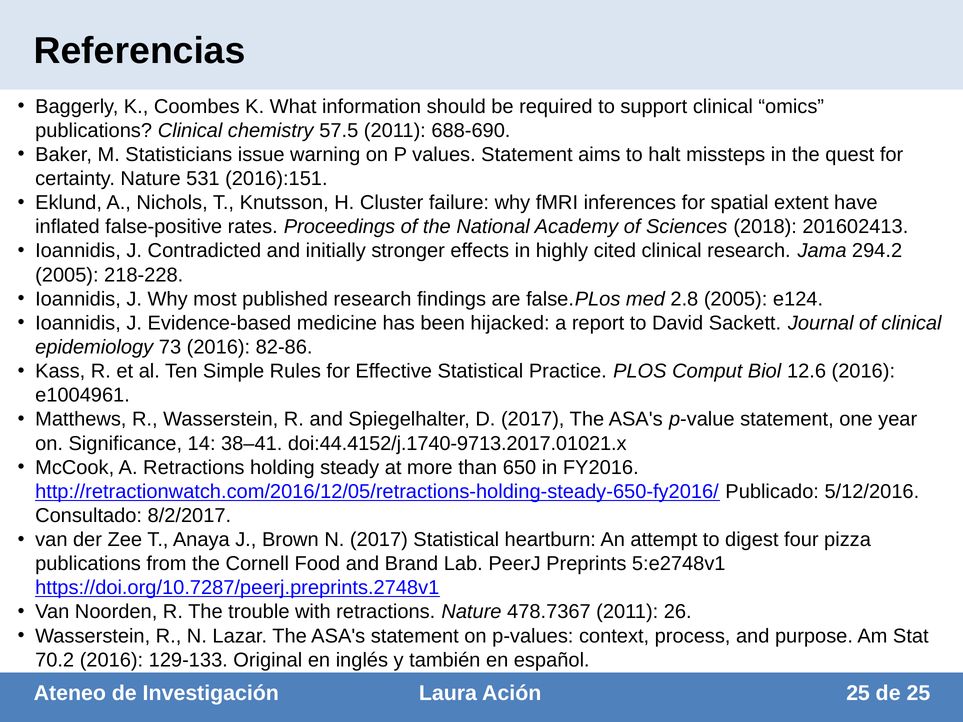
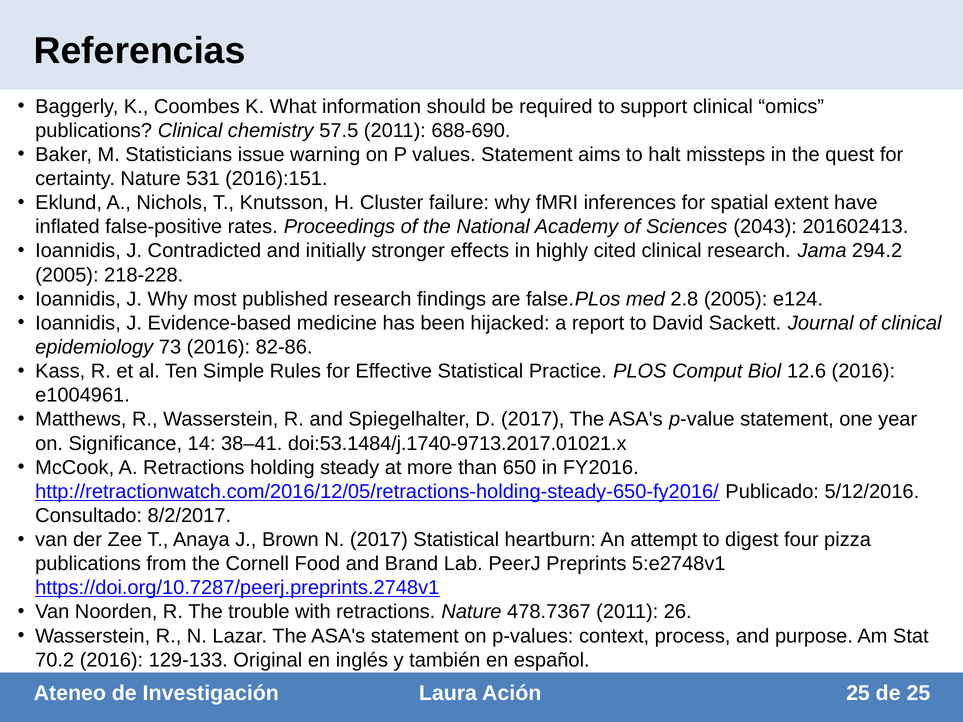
2018: 2018 -> 2043
doi:44.4152/j.1740-9713.2017.01021.x: doi:44.4152/j.1740-9713.2017.01021.x -> doi:53.1484/j.1740-9713.2017.01021.x
